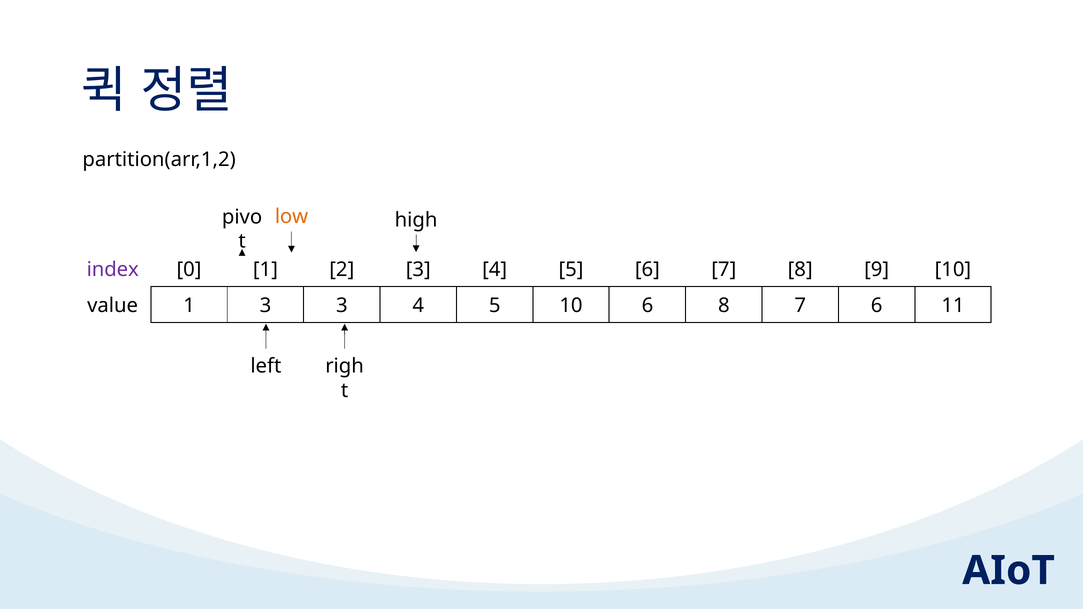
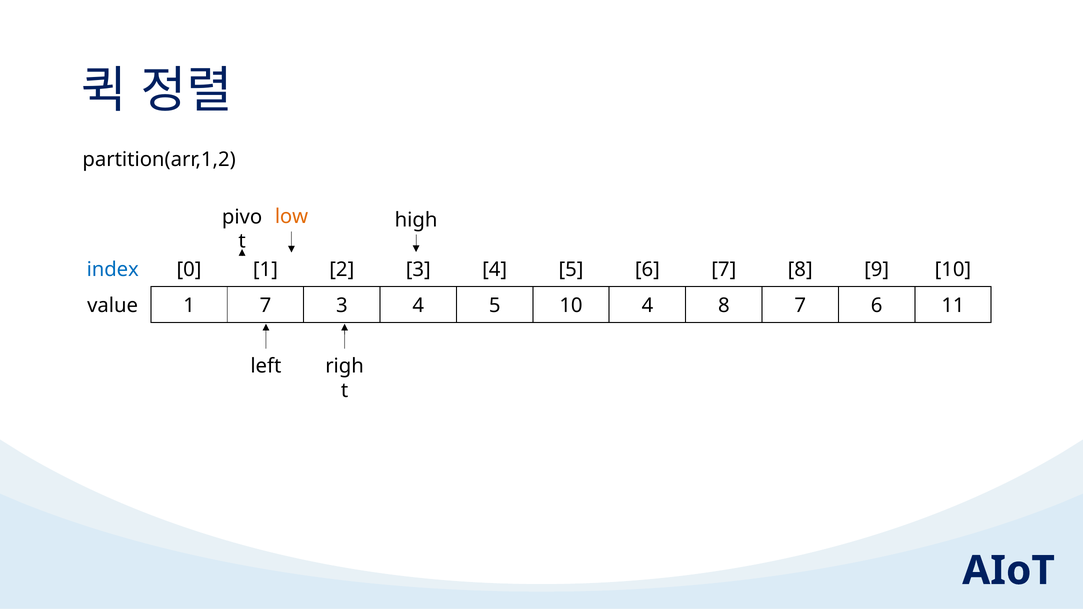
index colour: purple -> blue
1 3: 3 -> 7
10 6: 6 -> 4
